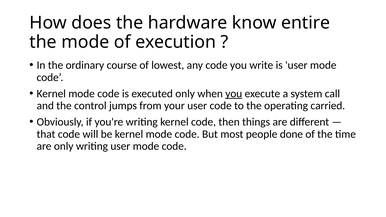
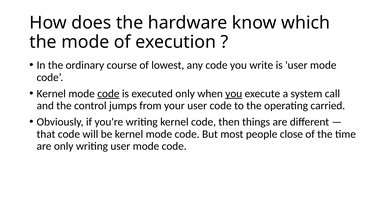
entire: entire -> which
code at (108, 94) underline: none -> present
done: done -> close
